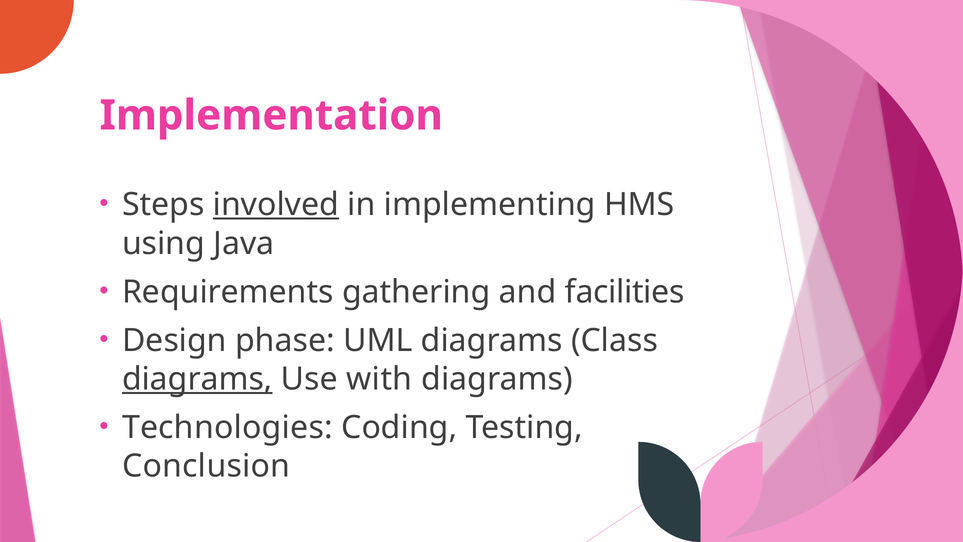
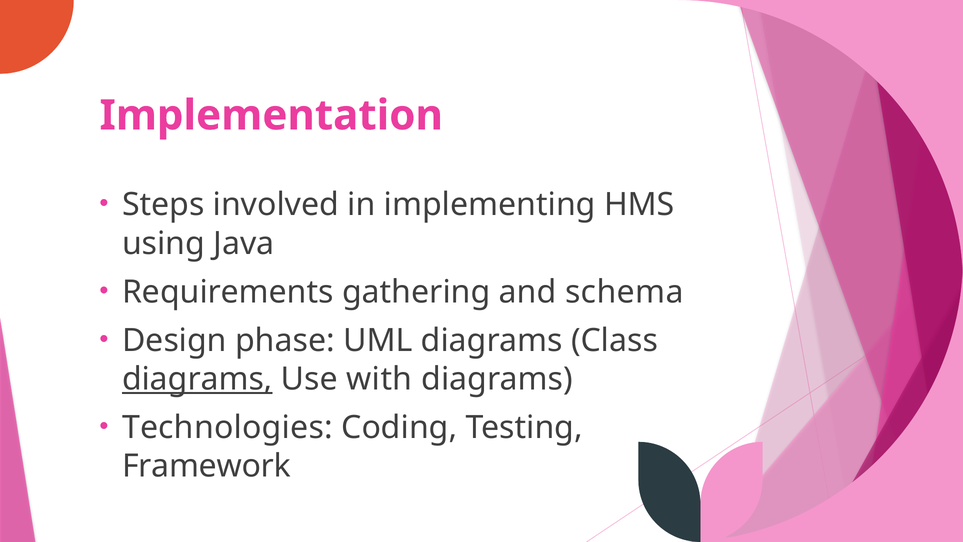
involved underline: present -> none
facilities: facilities -> schema
Conclusion: Conclusion -> Framework
